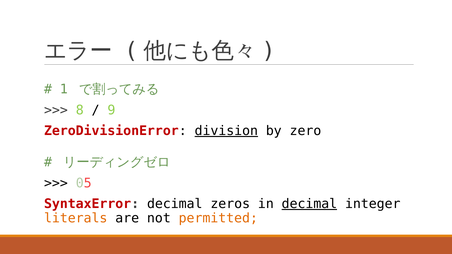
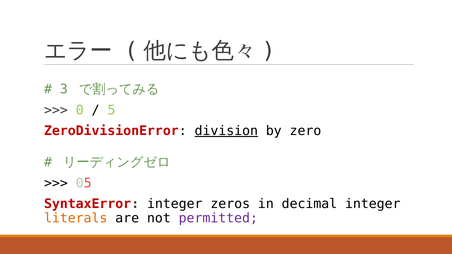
1: 1 -> 3
8: 8 -> 0
9: 9 -> 5
SyntaxError decimal: decimal -> integer
decimal at (309, 204) underline: present -> none
permitted colour: orange -> purple
